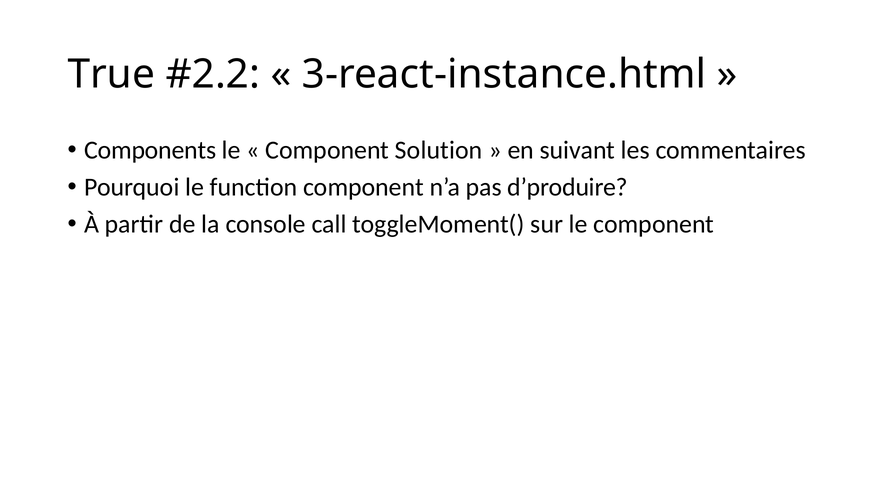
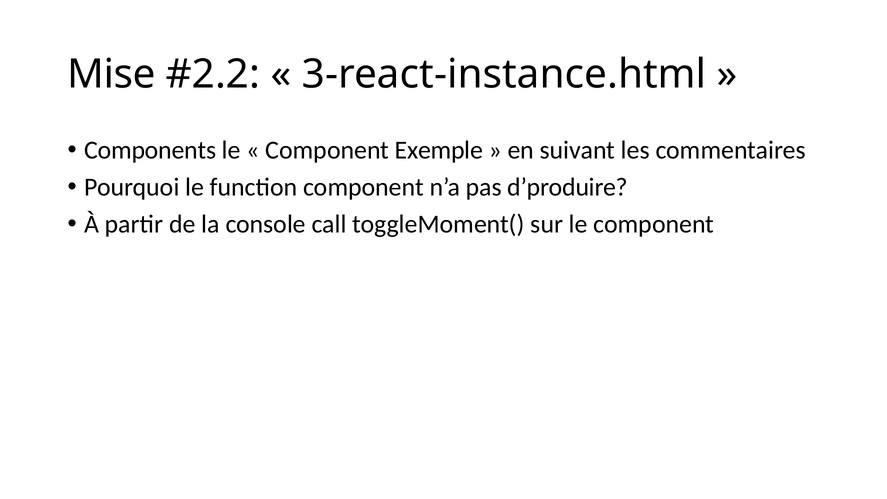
True: True -> Mise
Solution: Solution -> Exemple
